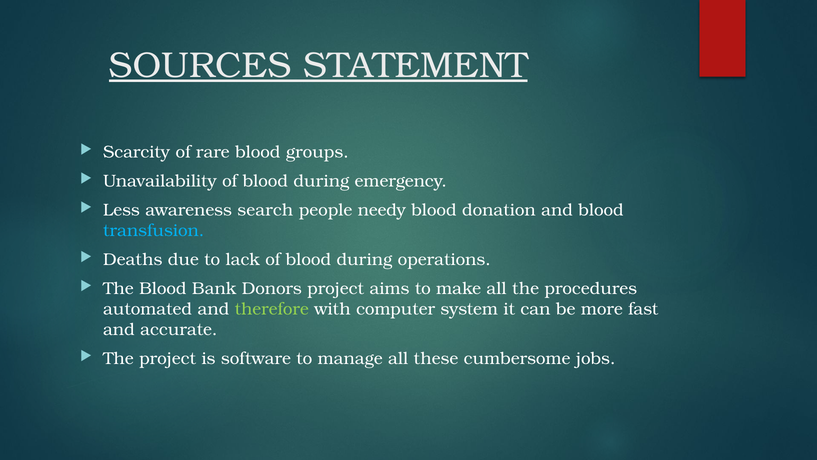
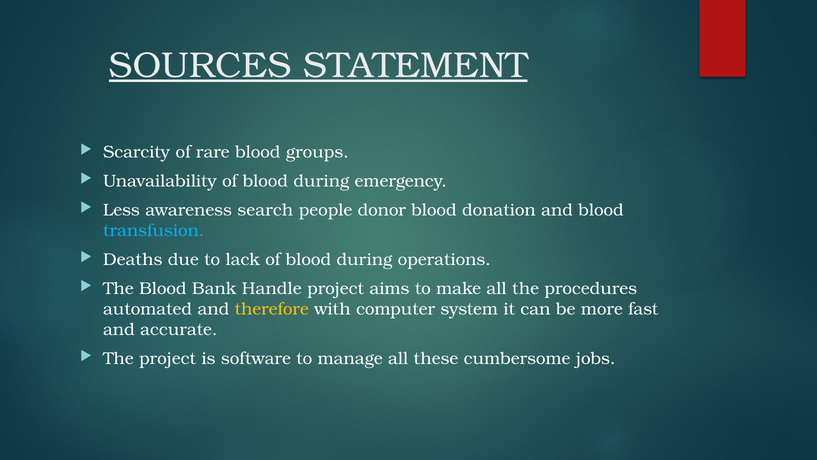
needy: needy -> donor
Donors: Donors -> Handle
therefore colour: light green -> yellow
